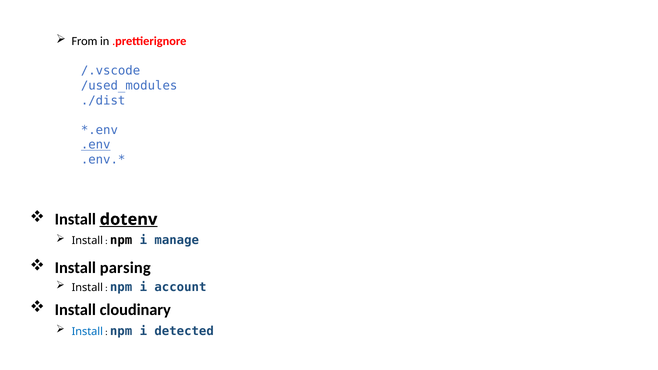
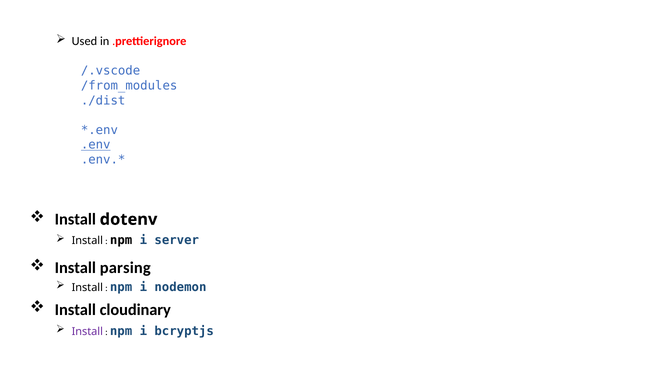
From: From -> Used
/used_modules: /used_modules -> /from_modules
dotenv underline: present -> none
manage: manage -> server
account: account -> nodemon
Install at (87, 332) colour: blue -> purple
detected: detected -> bcryptjs
